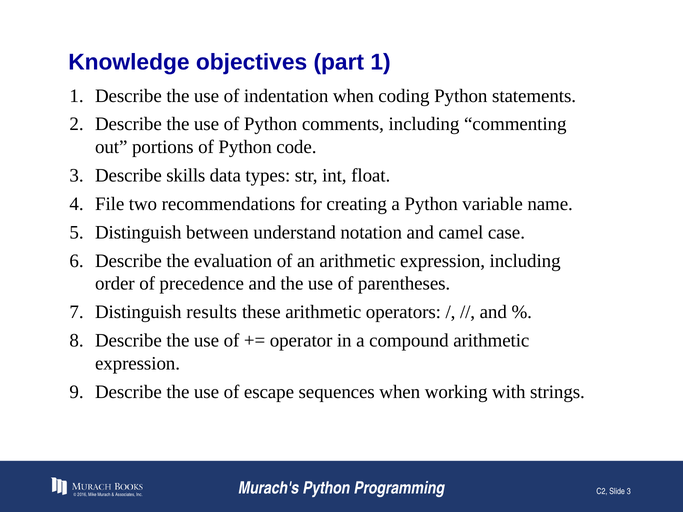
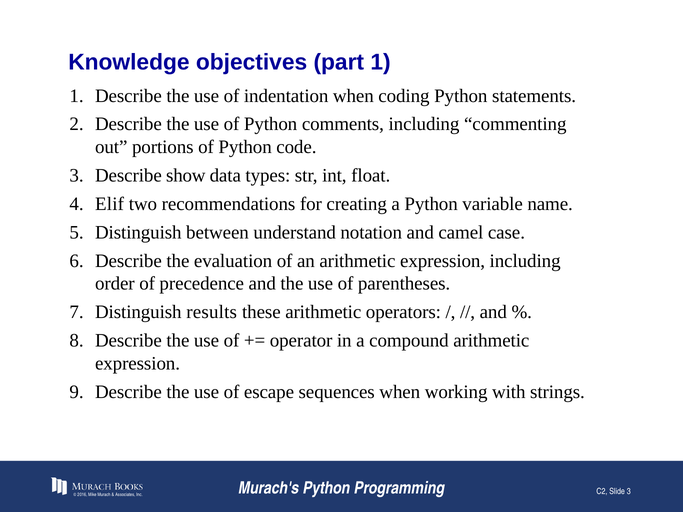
skills: skills -> show
File: File -> Elif
